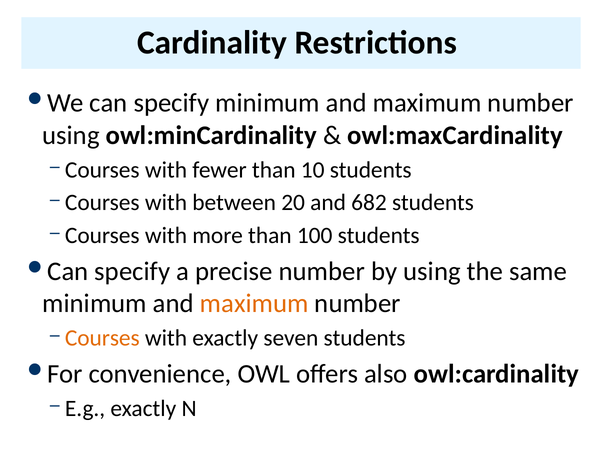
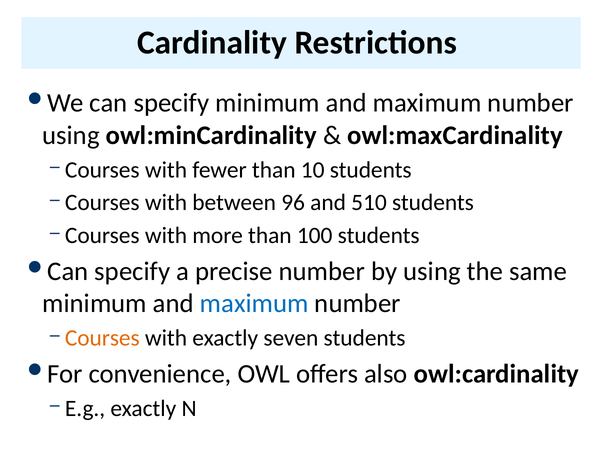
20: 20 -> 96
682: 682 -> 510
maximum at (254, 303) colour: orange -> blue
